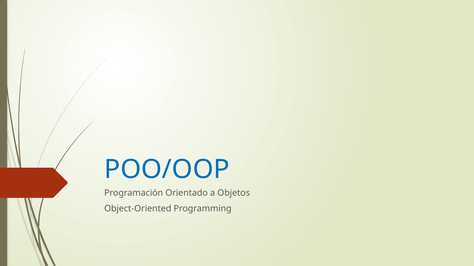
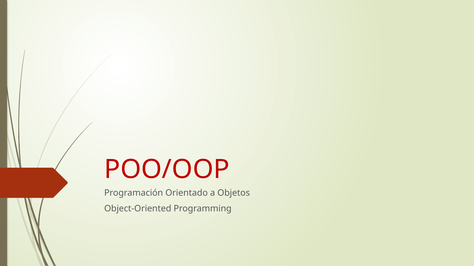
POO/OOP colour: blue -> red
